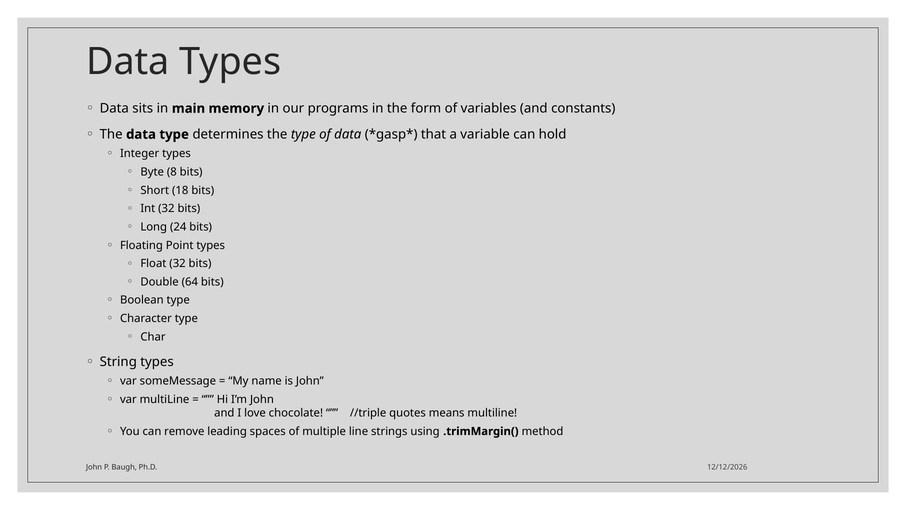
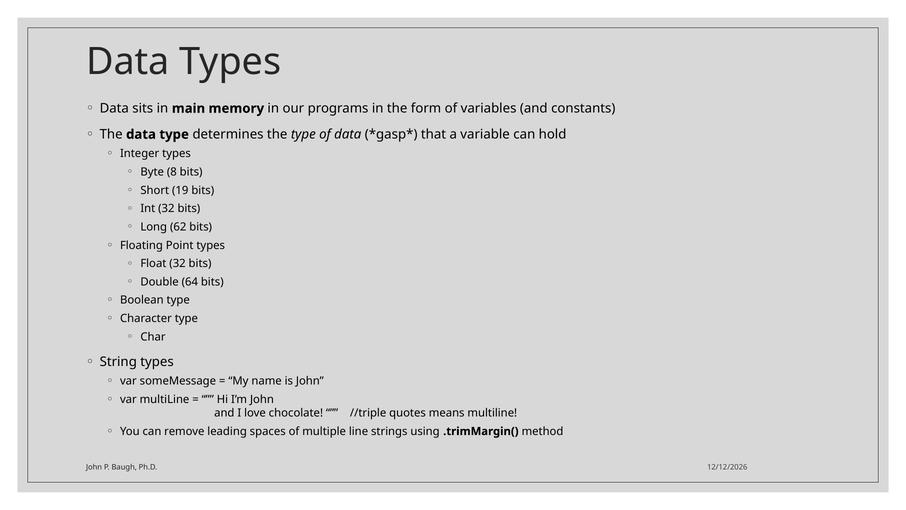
18: 18 -> 19
24: 24 -> 62
